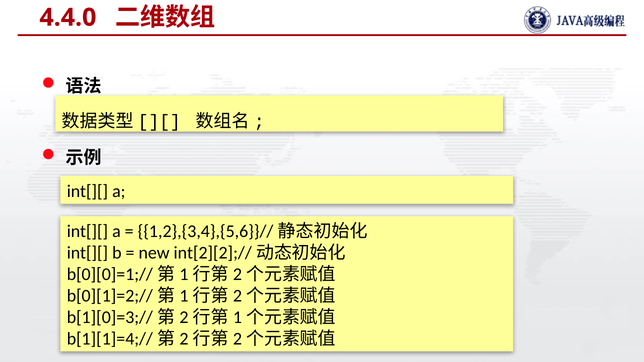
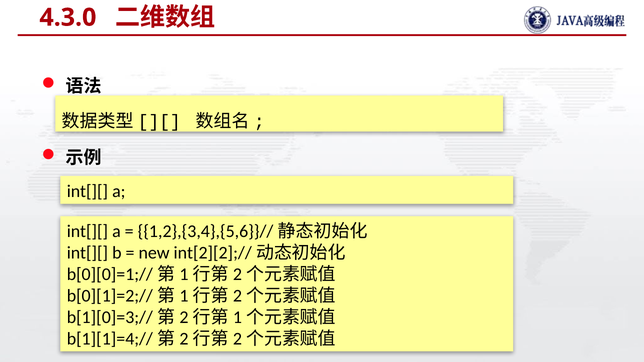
4.4.0: 4.4.0 -> 4.3.0
